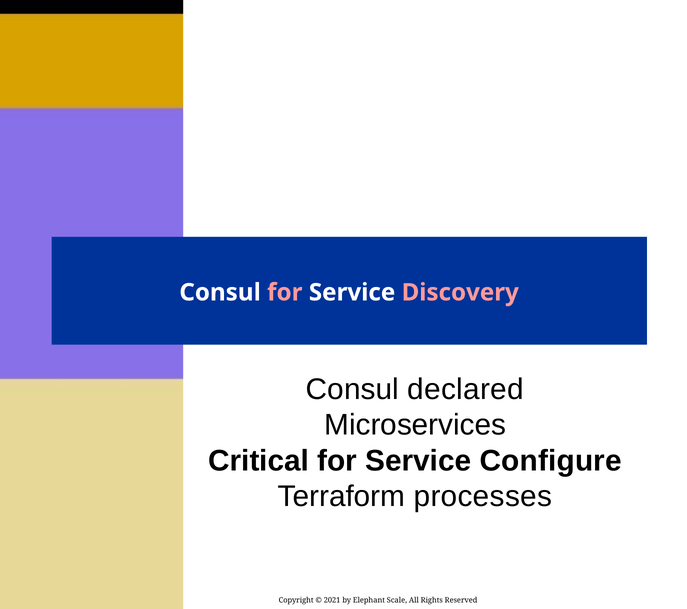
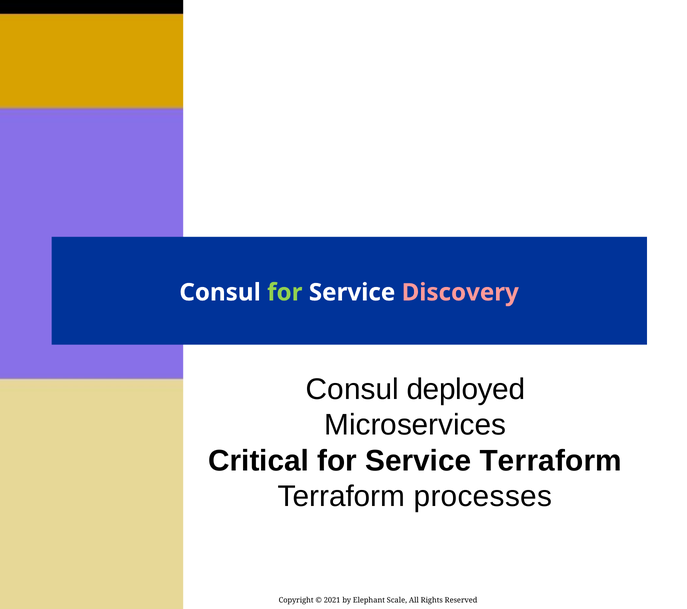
for at (285, 292) colour: pink -> light green
declared: declared -> deployed
Service Configure: Configure -> Terraform
